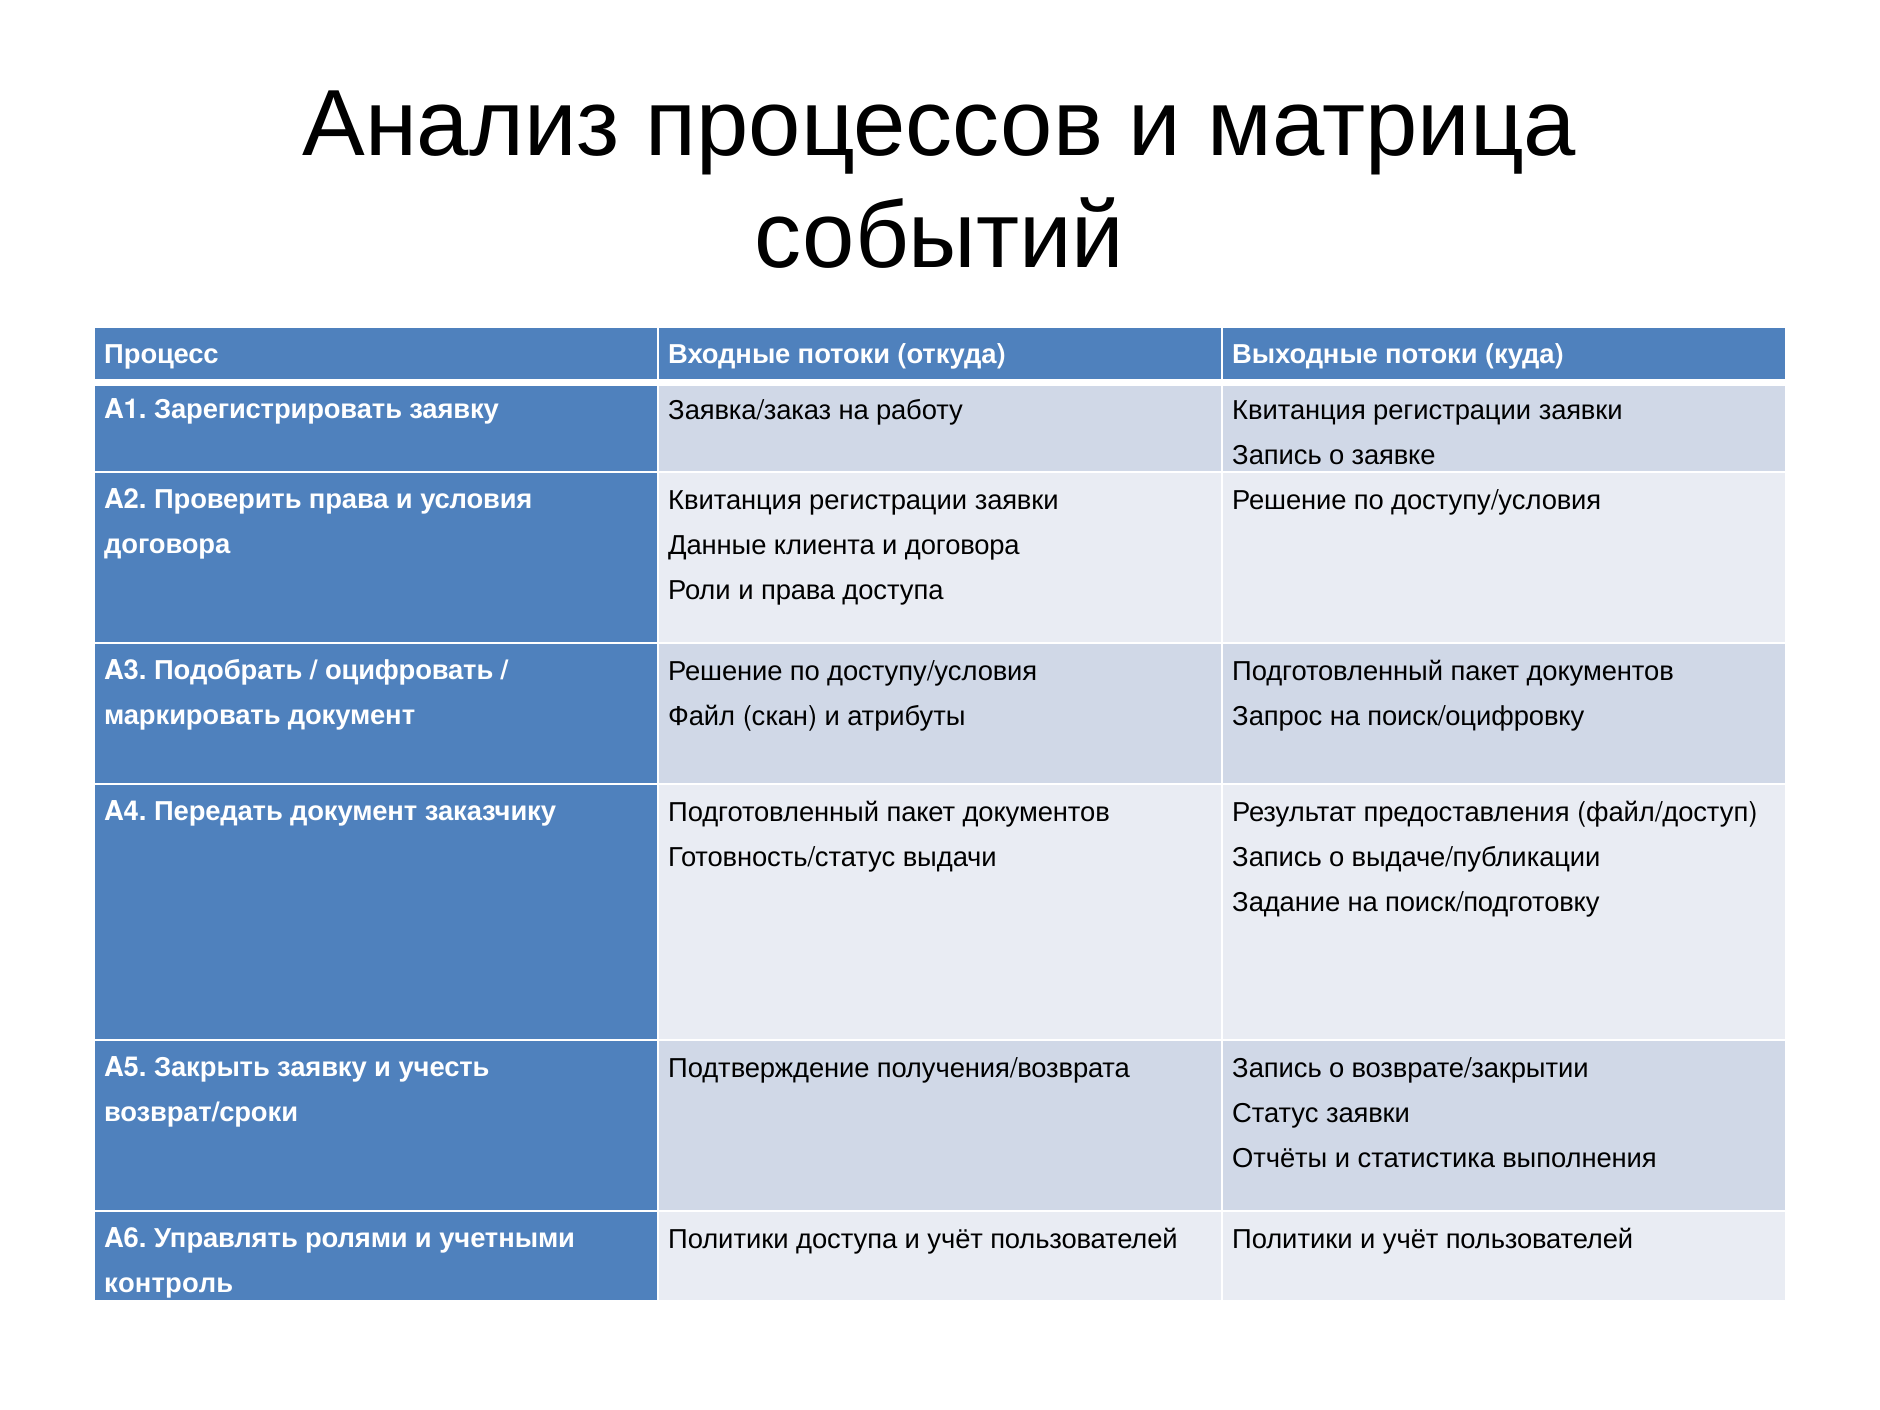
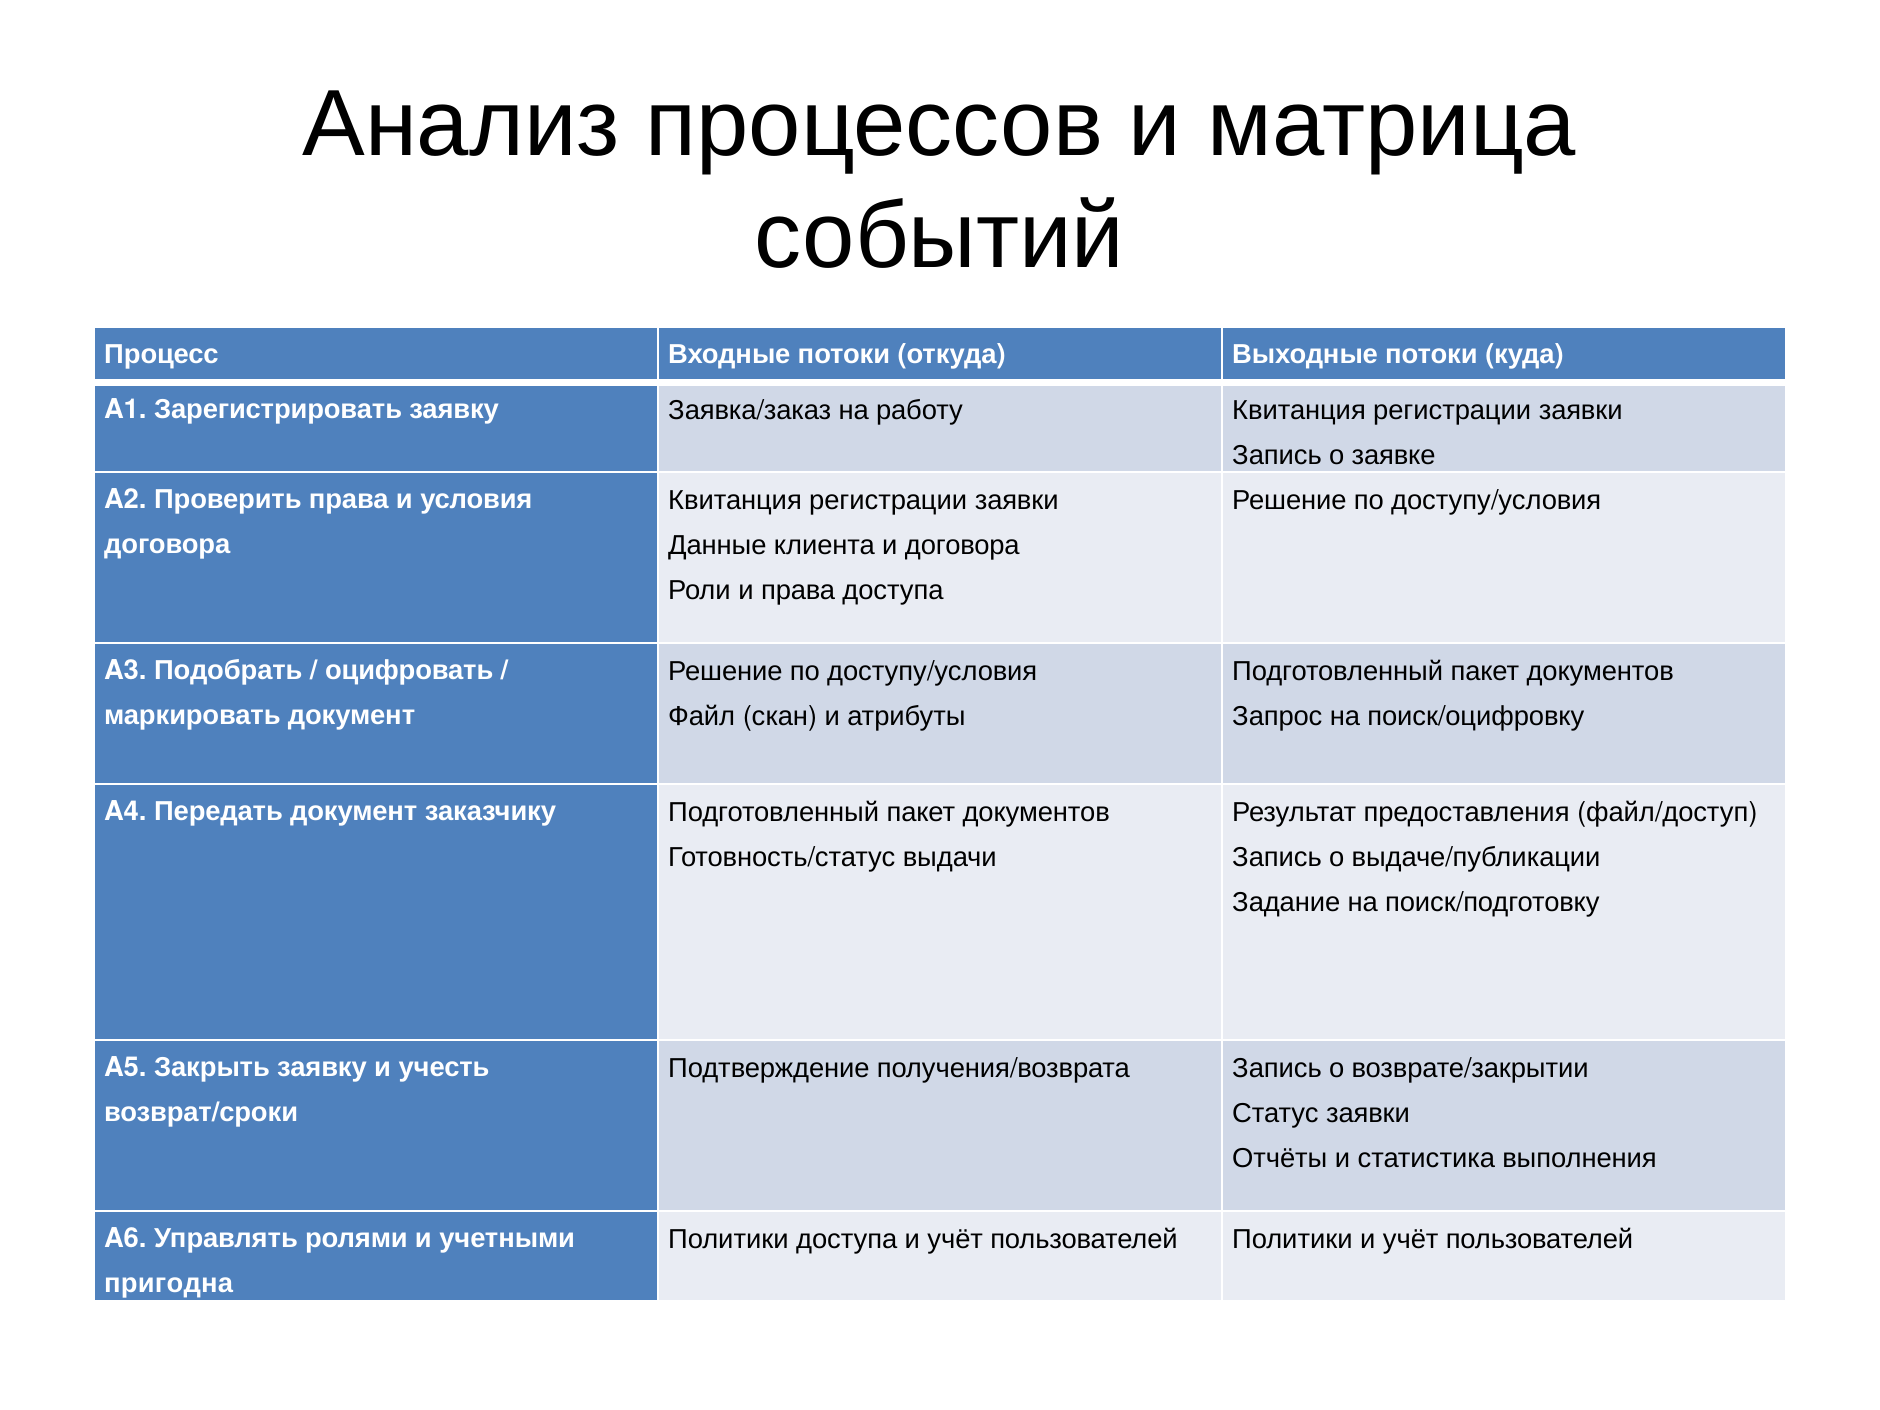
контроль: контроль -> пригодна
